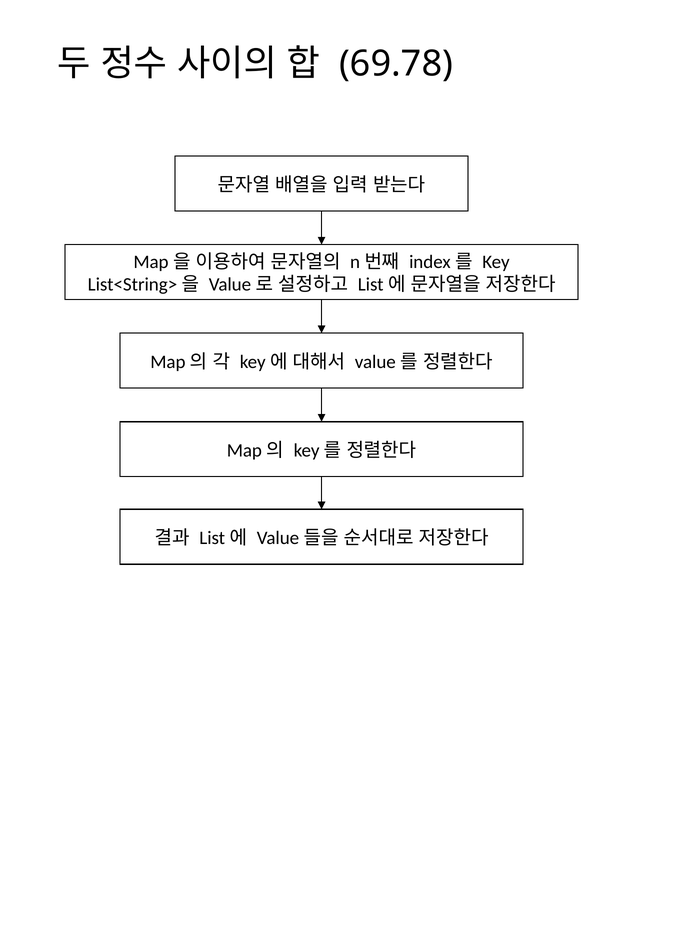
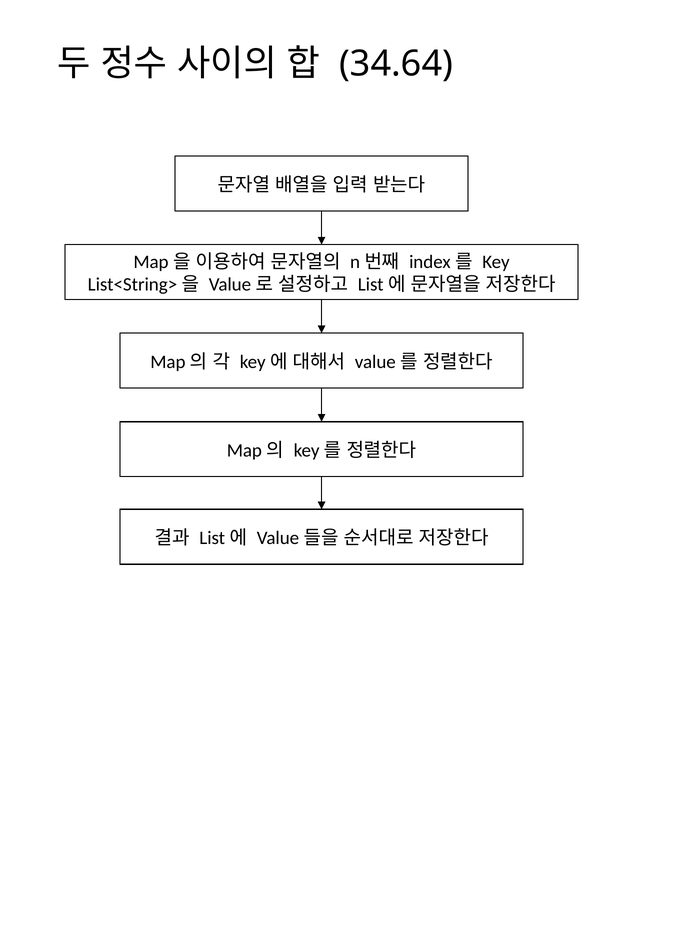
69.78: 69.78 -> 34.64
